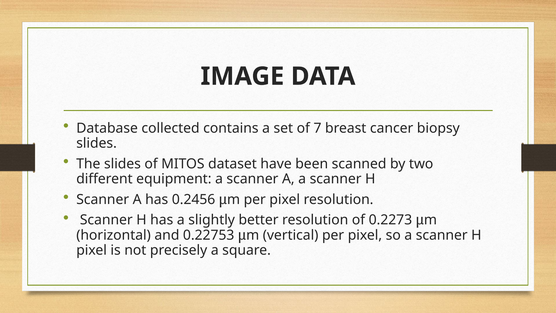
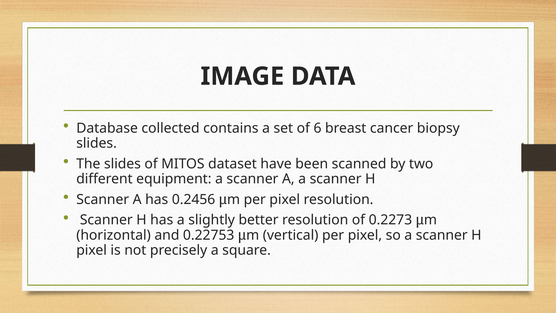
7: 7 -> 6
